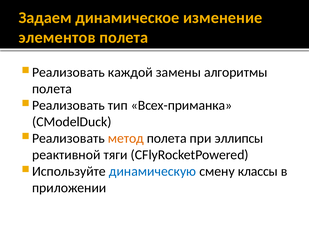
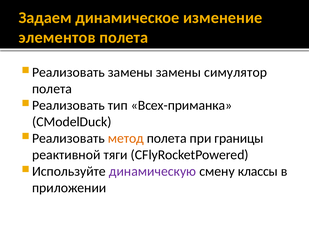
каждой at (130, 72): каждой -> замены
алгоритмы: алгоритмы -> симулятор
эллипсы: эллипсы -> границы
динамическую colour: blue -> purple
